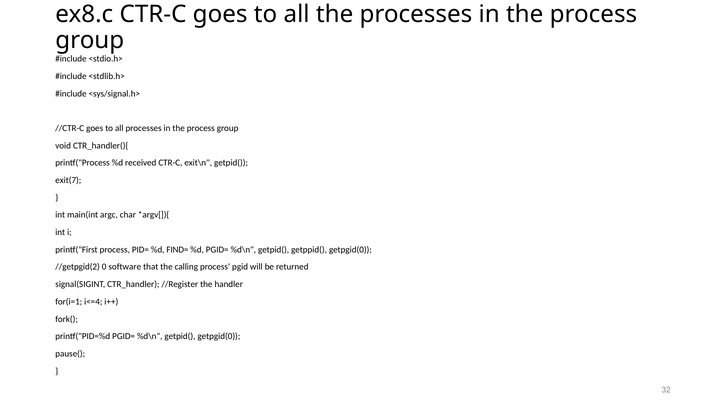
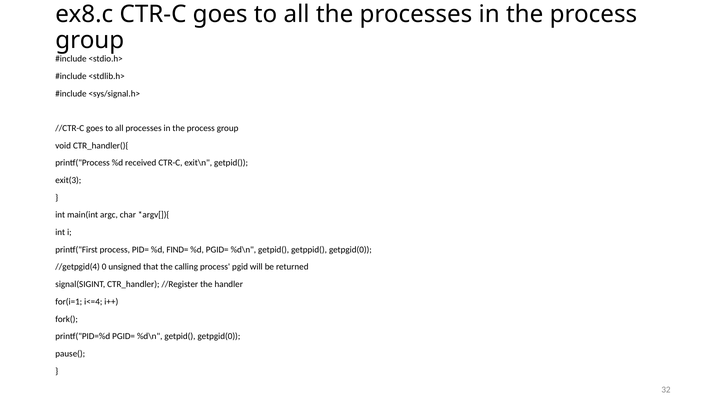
exit(7: exit(7 -> exit(3
//getpgid(2: //getpgid(2 -> //getpgid(4
software: software -> unsigned
